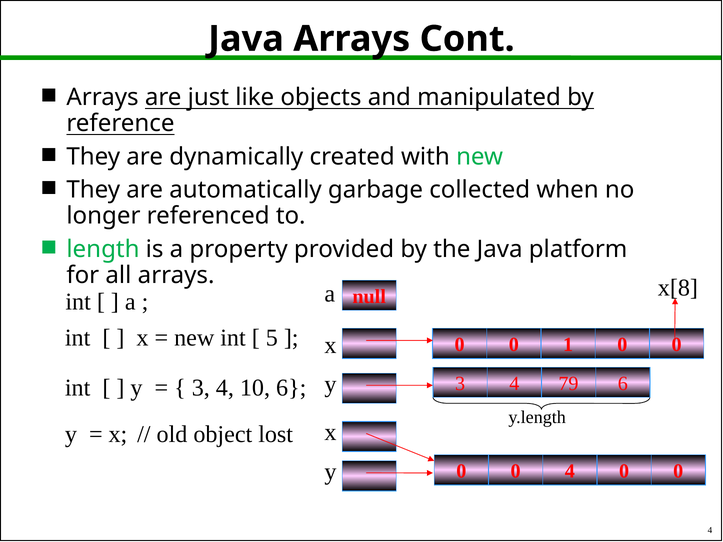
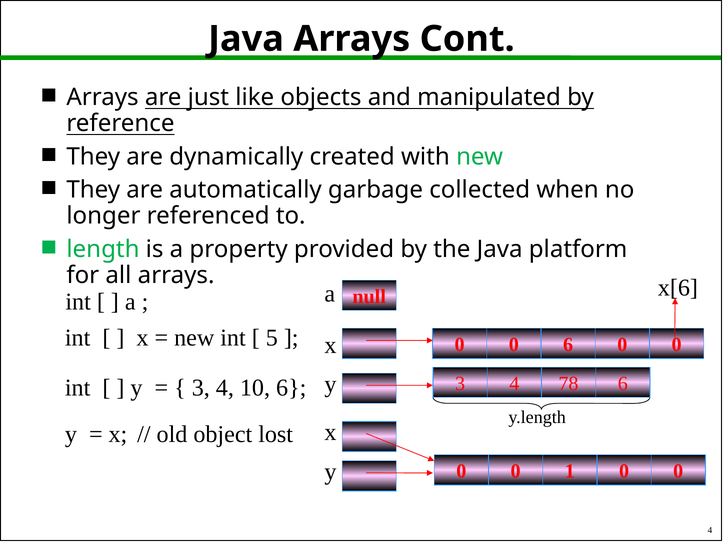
x[8: x[8 -> x[6
0 1: 1 -> 6
79: 79 -> 78
0 4: 4 -> 1
